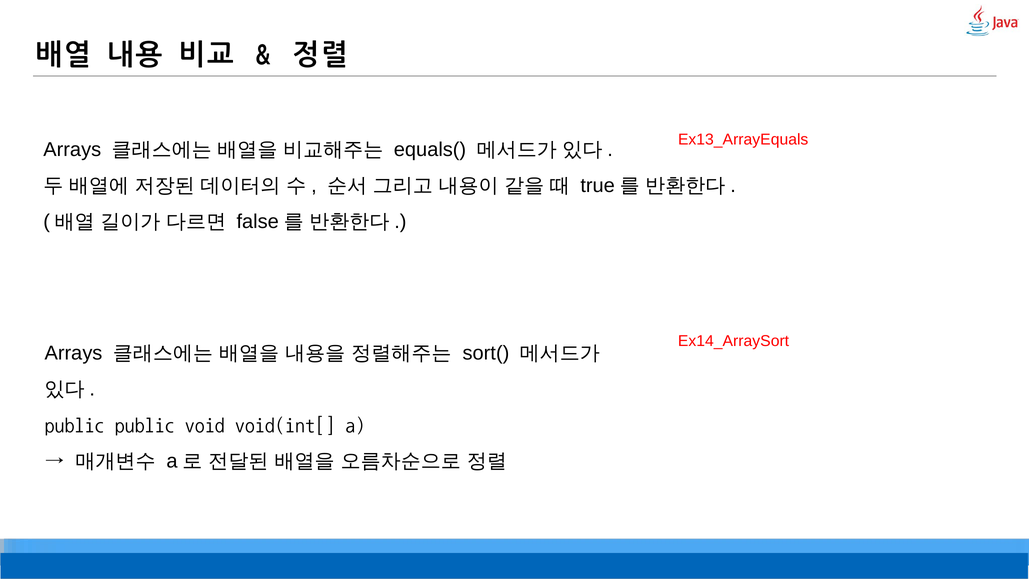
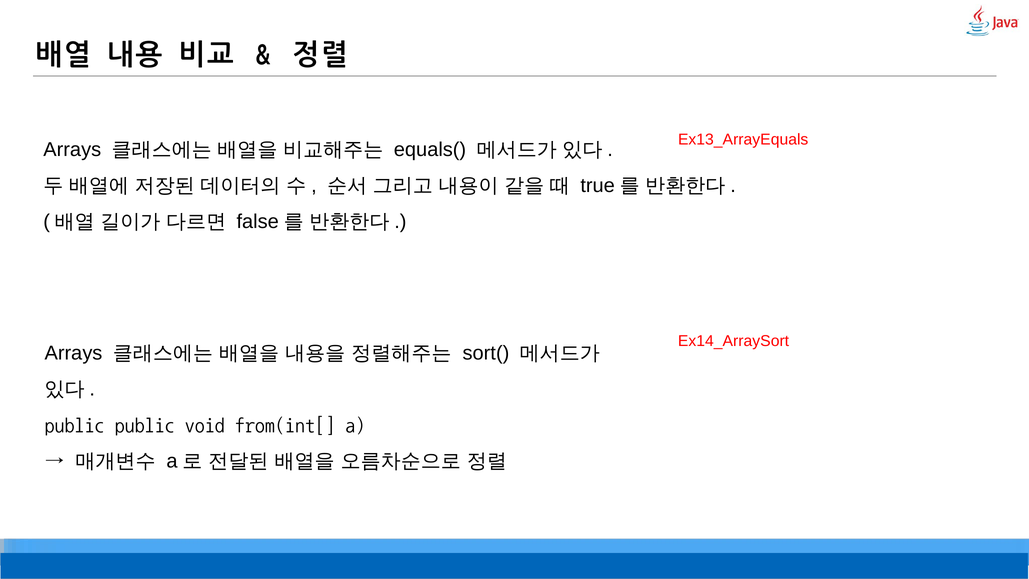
void(int[: void(int[ -> from(int[
